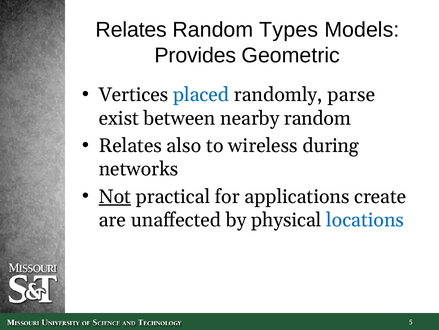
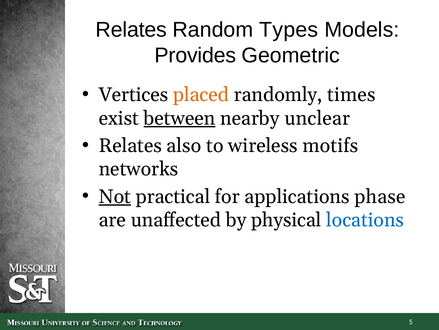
placed colour: blue -> orange
parse: parse -> times
between underline: none -> present
nearby random: random -> unclear
during: during -> motifs
create: create -> phase
